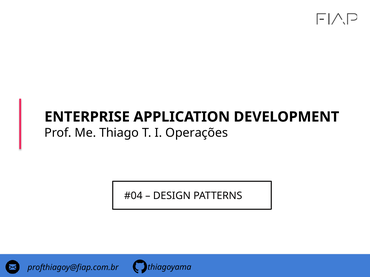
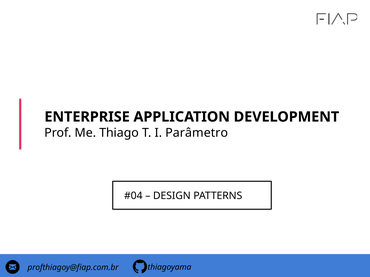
Operações: Operações -> Parâmetro
